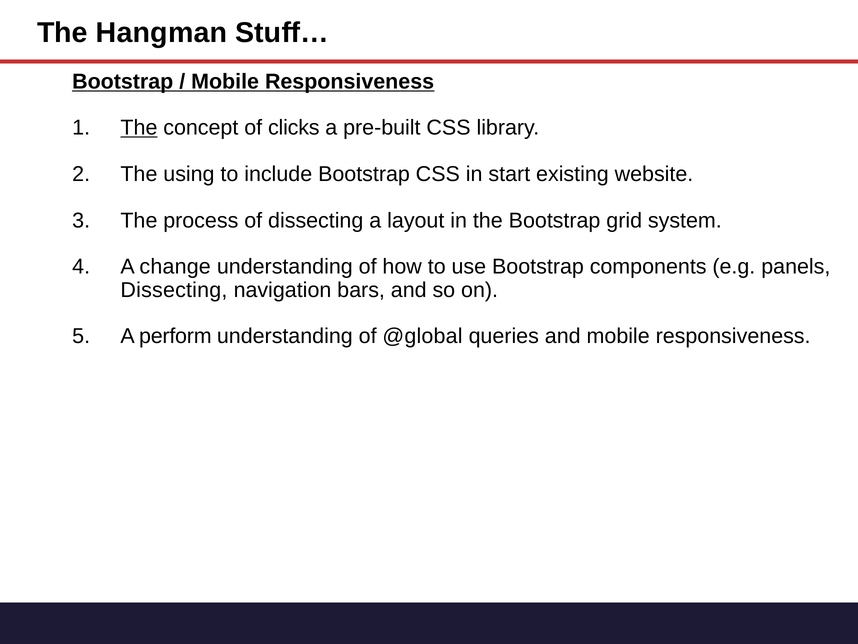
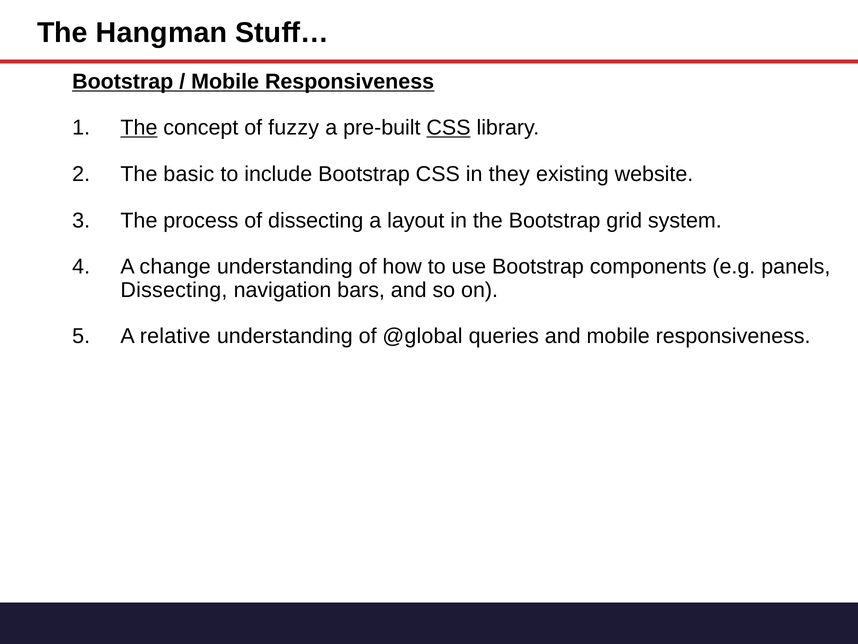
clicks: clicks -> fuzzy
CSS at (448, 128) underline: none -> present
using: using -> basic
start: start -> they
perform: perform -> relative
